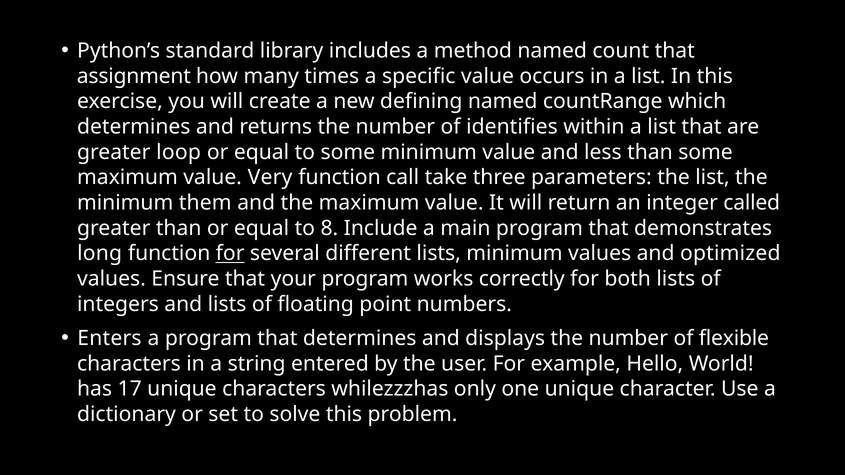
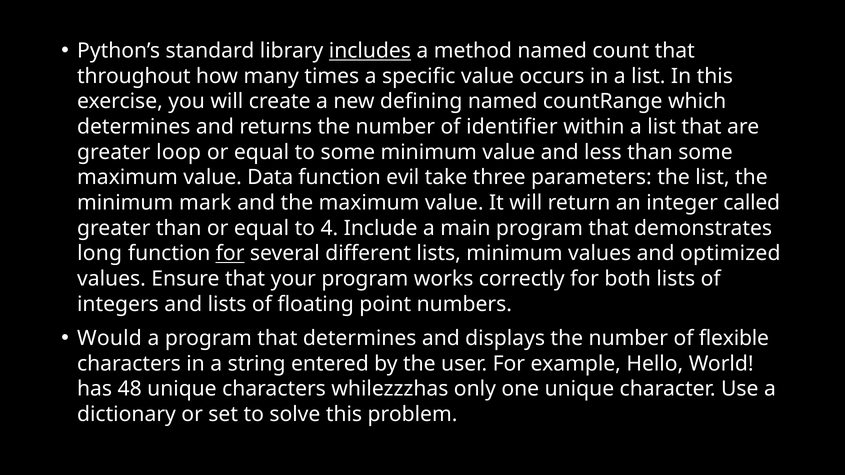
includes underline: none -> present
assignment: assignment -> throughout
identifies: identifies -> identifier
Very: Very -> Data
call: call -> evil
them: them -> mark
8: 8 -> 4
Enters: Enters -> Would
17: 17 -> 48
